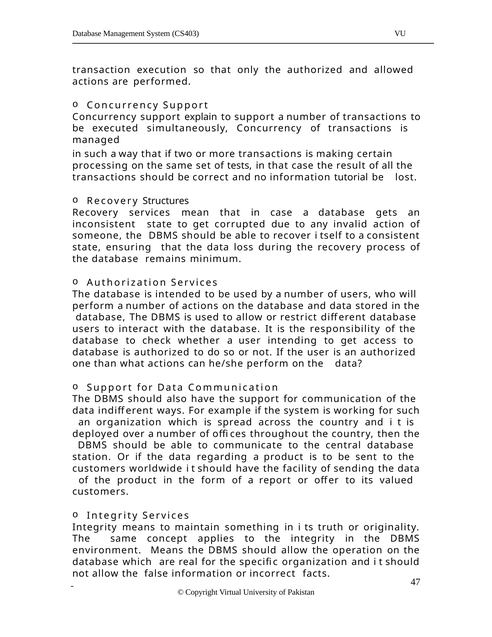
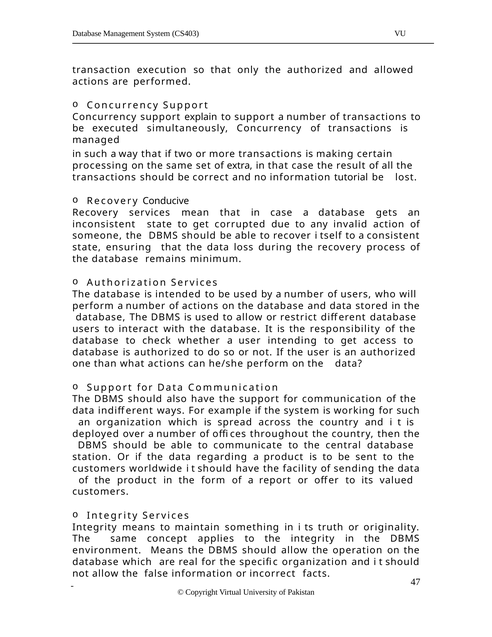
tests: tests -> extra
Structures: Structures -> Conducive
